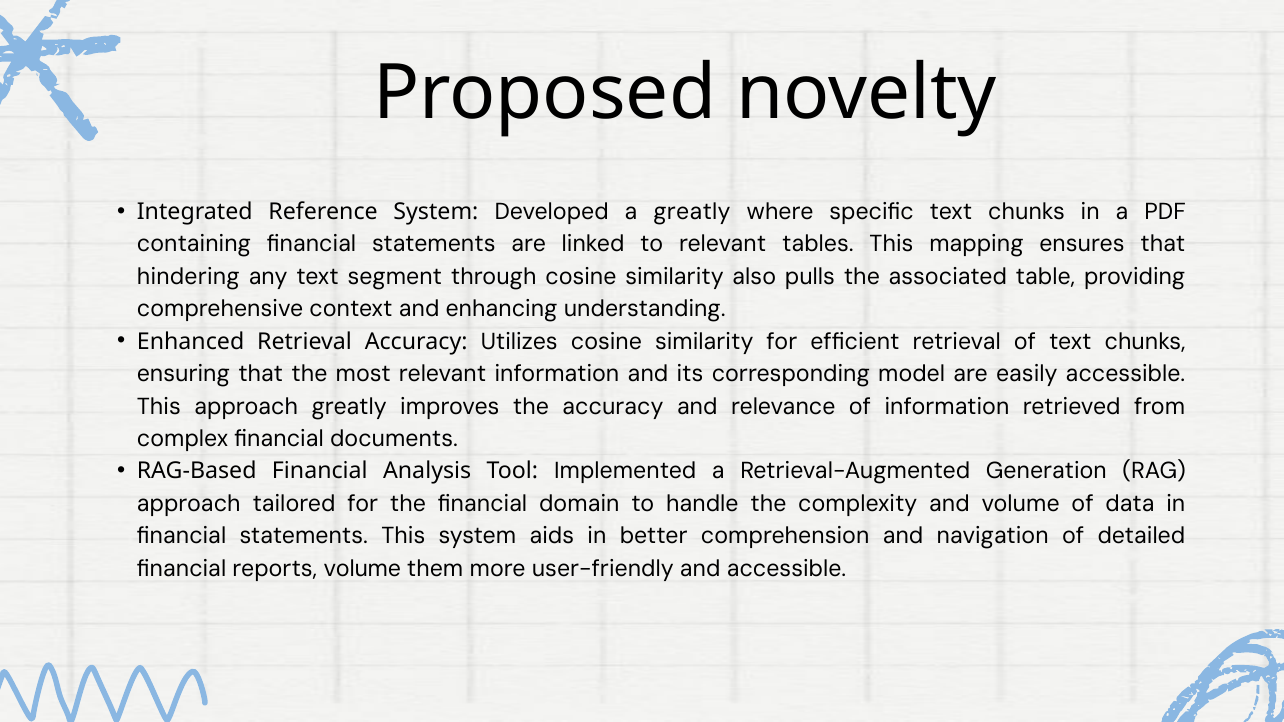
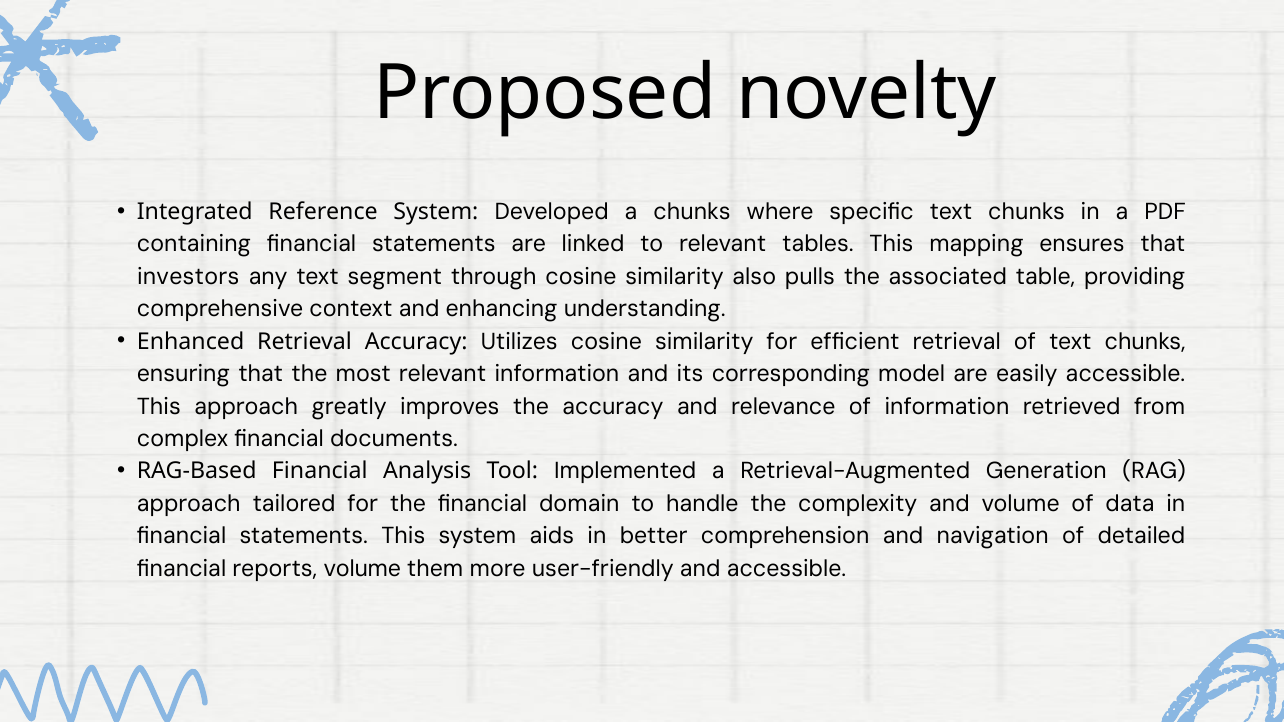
a greatly: greatly -> chunks
hindering: hindering -> investors
